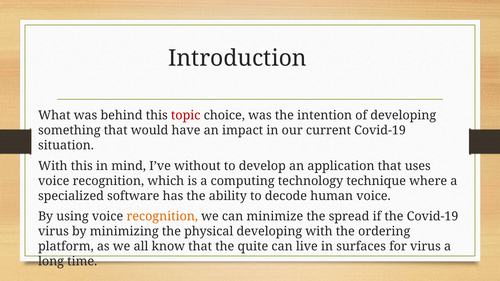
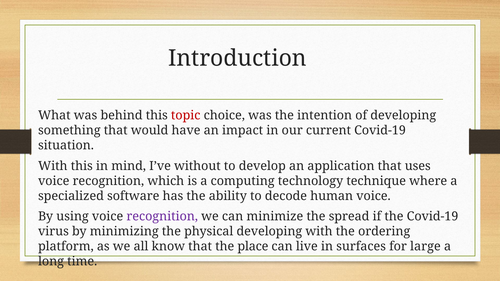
recognition at (162, 217) colour: orange -> purple
quite: quite -> place
for virus: virus -> large
